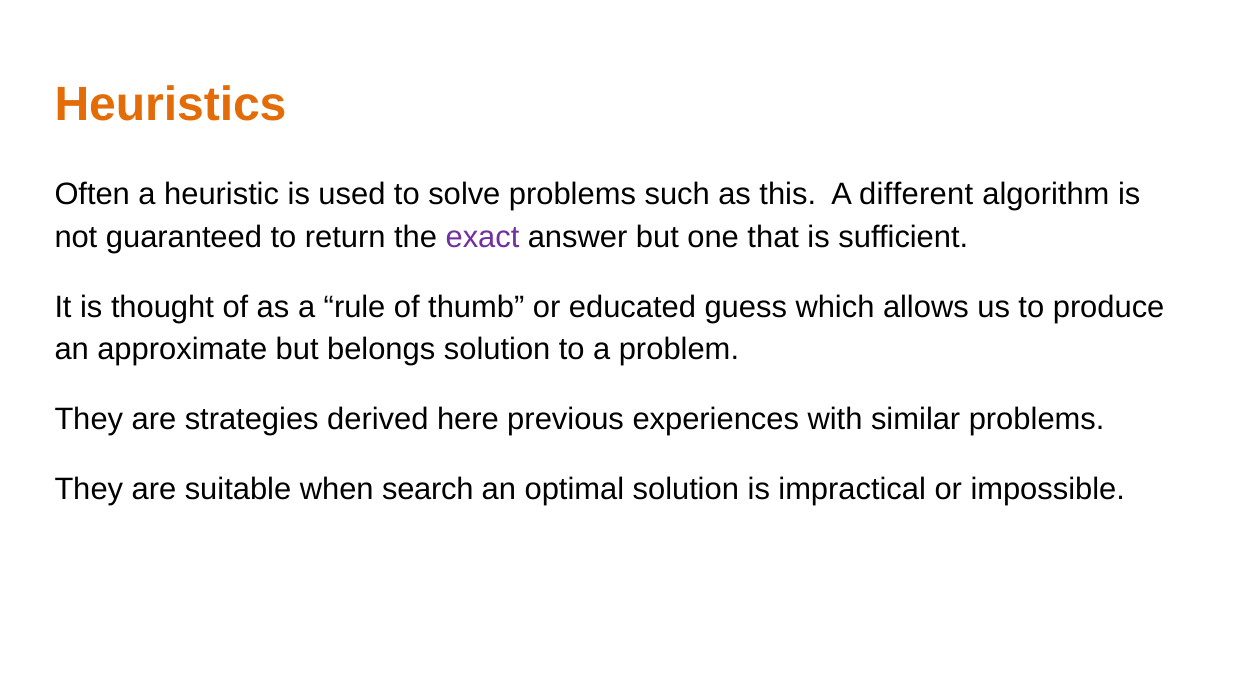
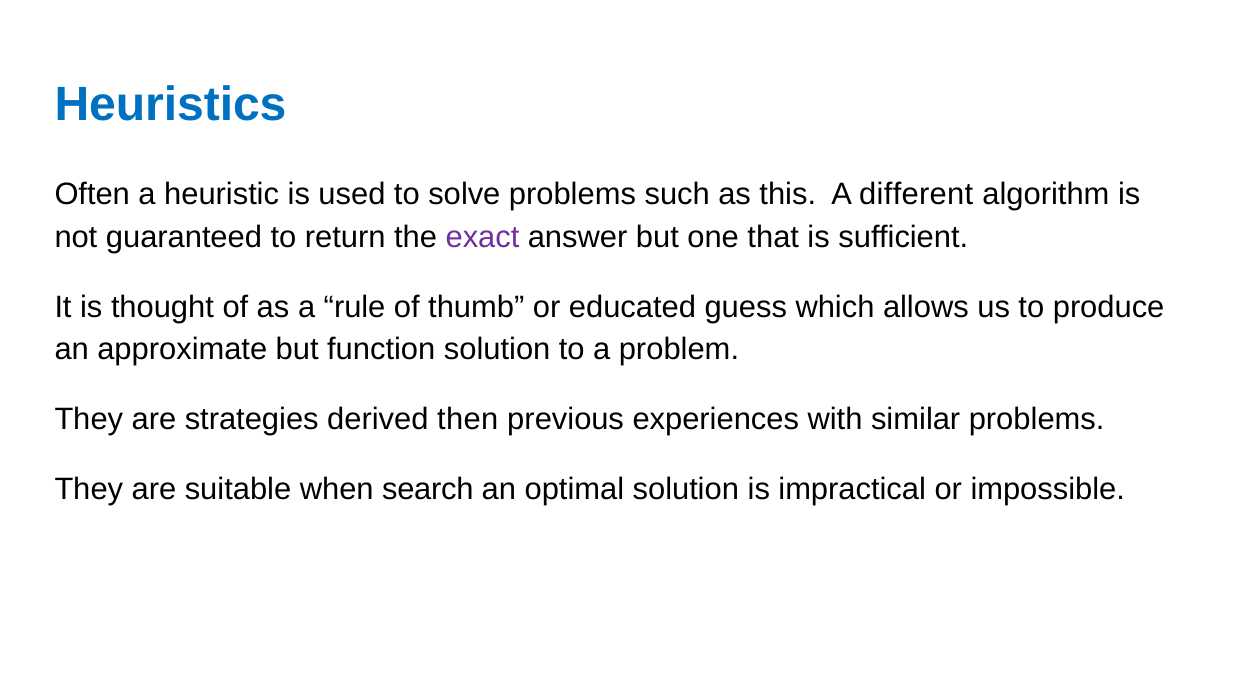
Heuristics colour: orange -> blue
belongs: belongs -> function
here: here -> then
